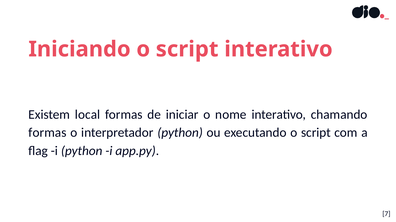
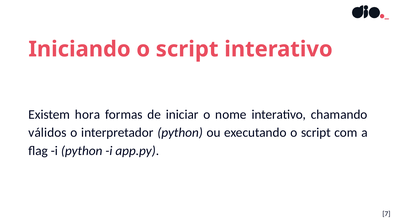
local: local -> hora
formas at (48, 133): formas -> válidos
